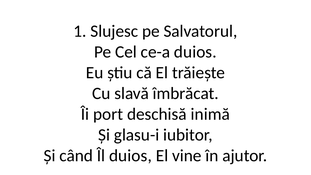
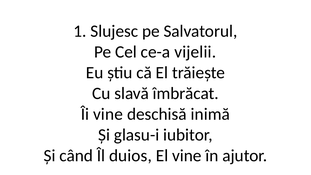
ce-a duios: duios -> vijelii
Îi port: port -> vine
